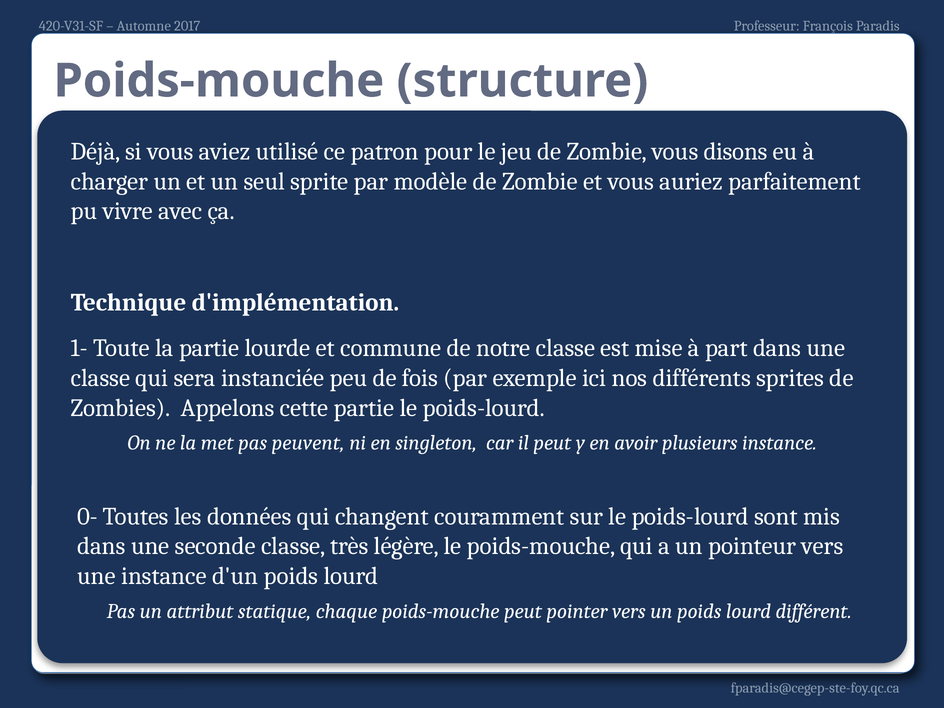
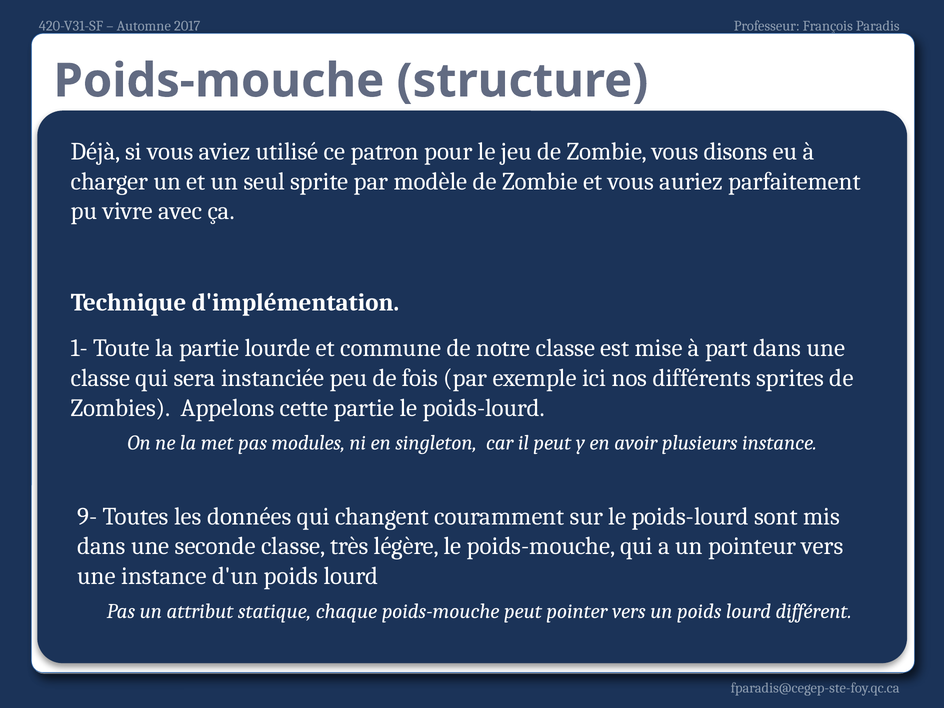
peuvent: peuvent -> modules
0-: 0- -> 9-
